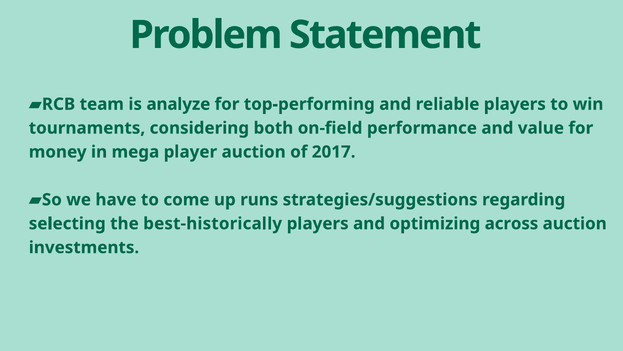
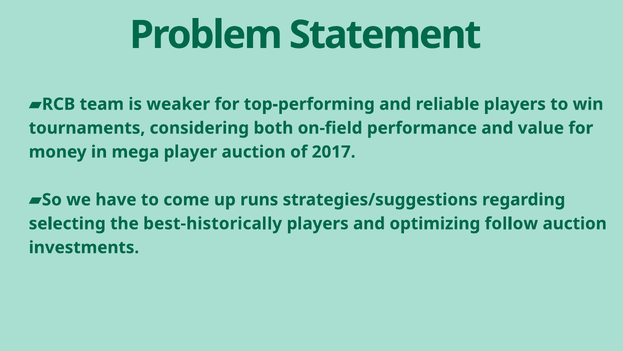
analyze: analyze -> weaker
across: across -> follow
